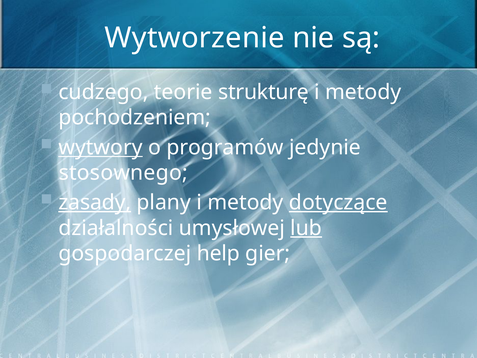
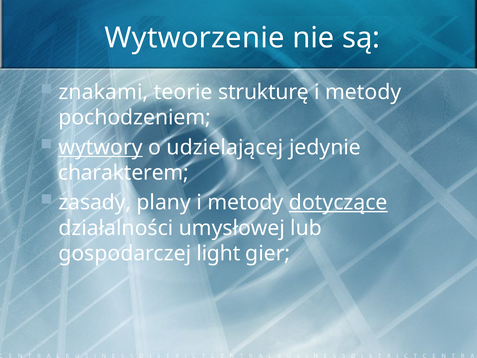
cudzego: cudzego -> znakami
programów: programów -> udzielającej
stosownego: stosownego -> charakterem
zasady underline: present -> none
lub underline: present -> none
help: help -> light
